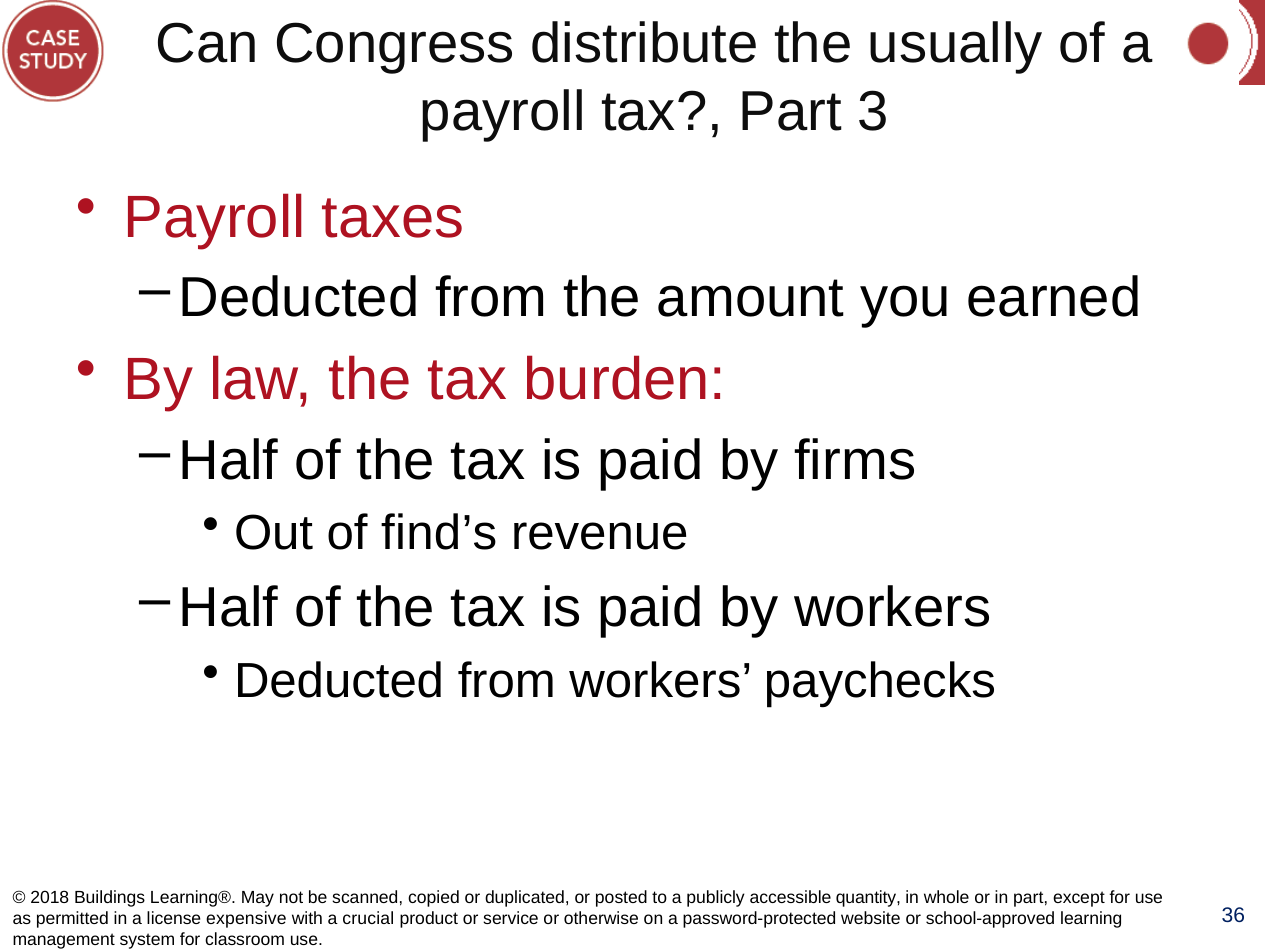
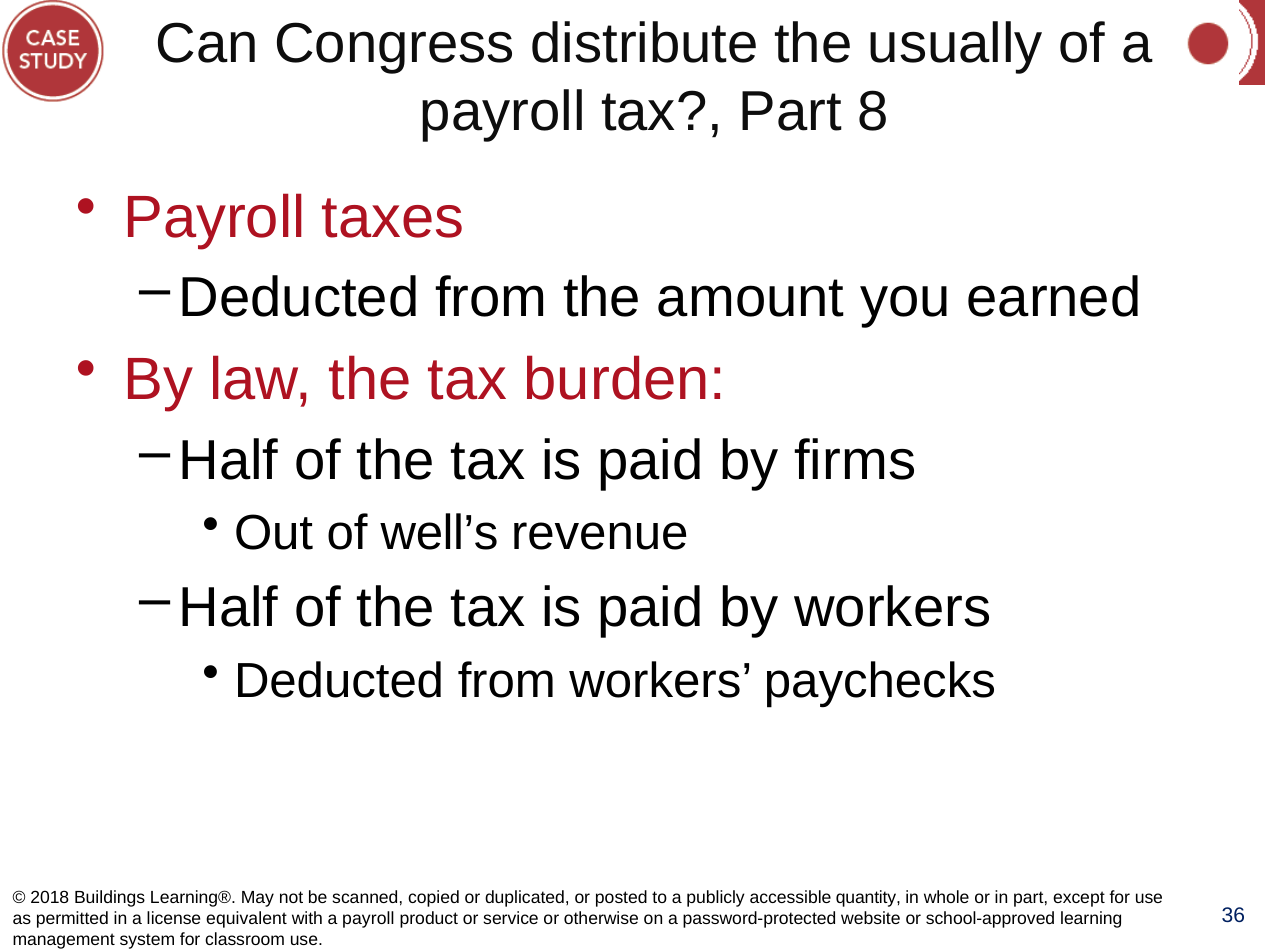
3: 3 -> 8
find’s: find’s -> well’s
expensive: expensive -> equivalent
with a crucial: crucial -> payroll
